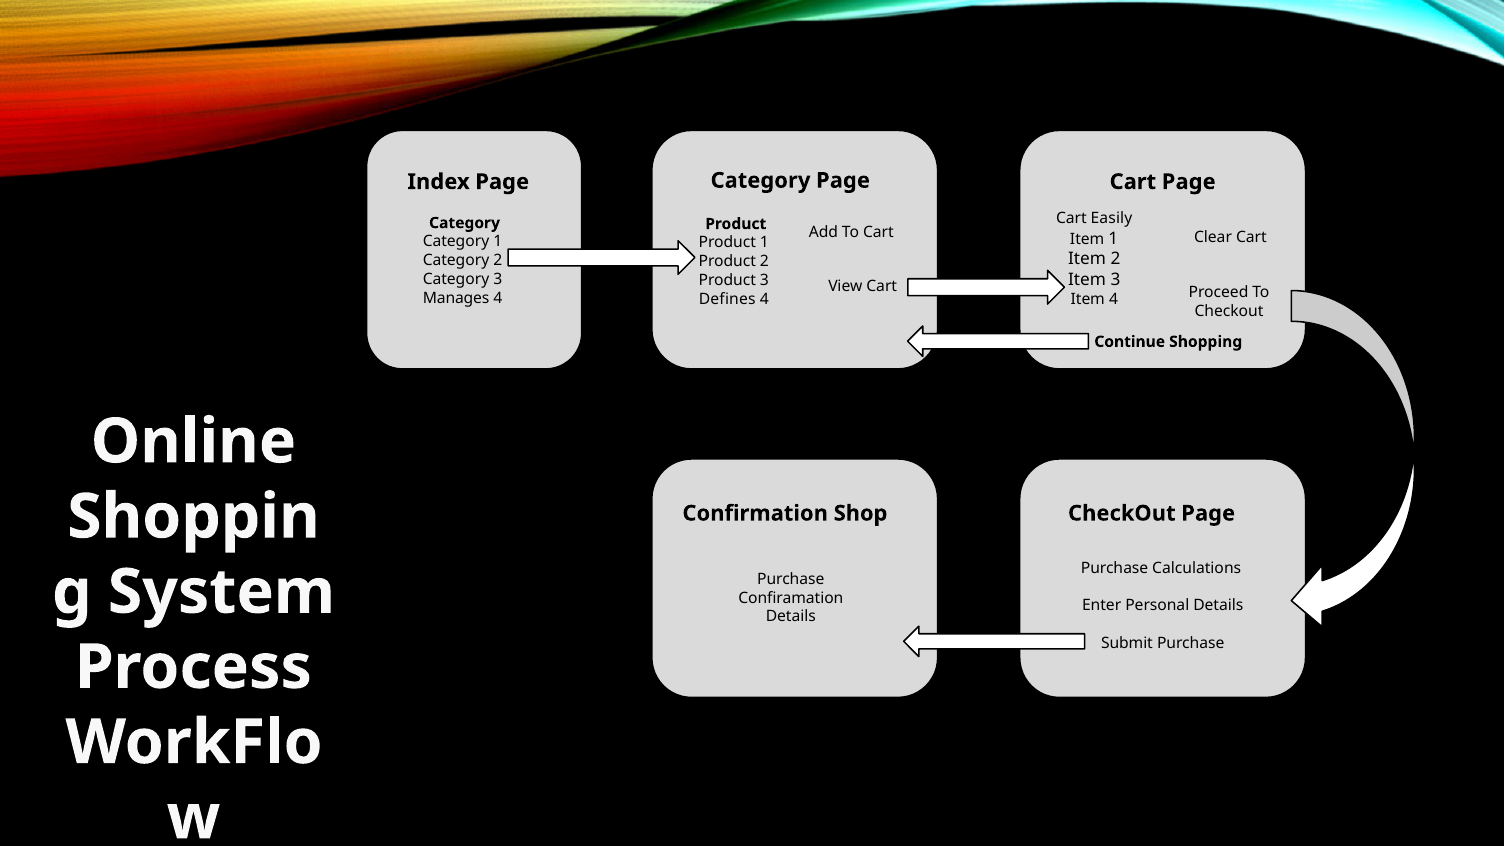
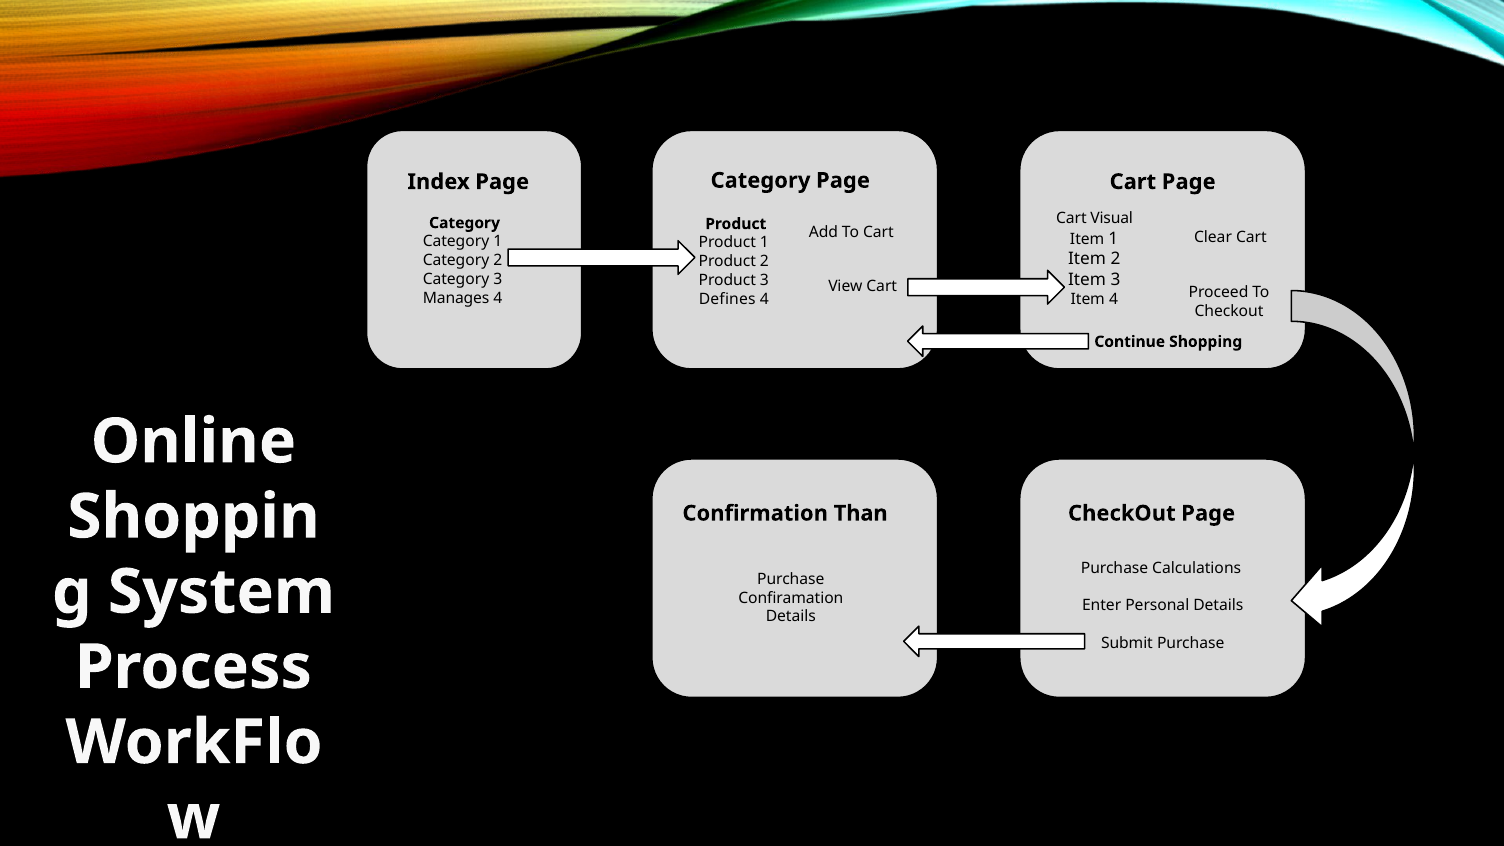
Easily: Easily -> Visual
Shop: Shop -> Than
